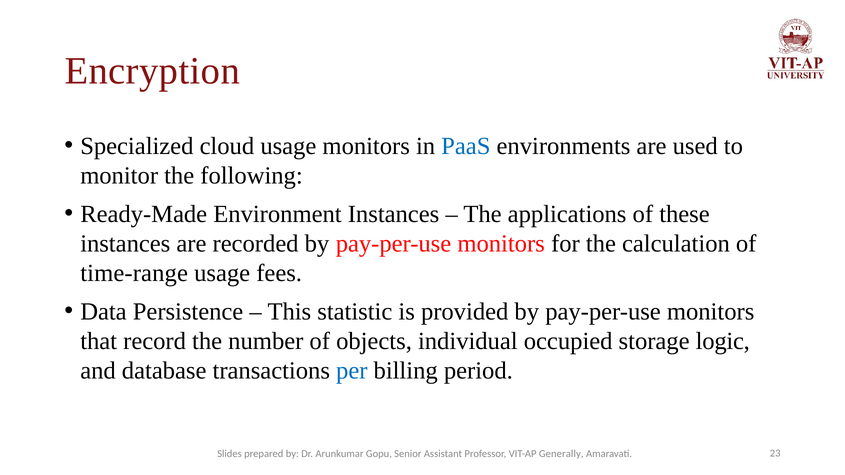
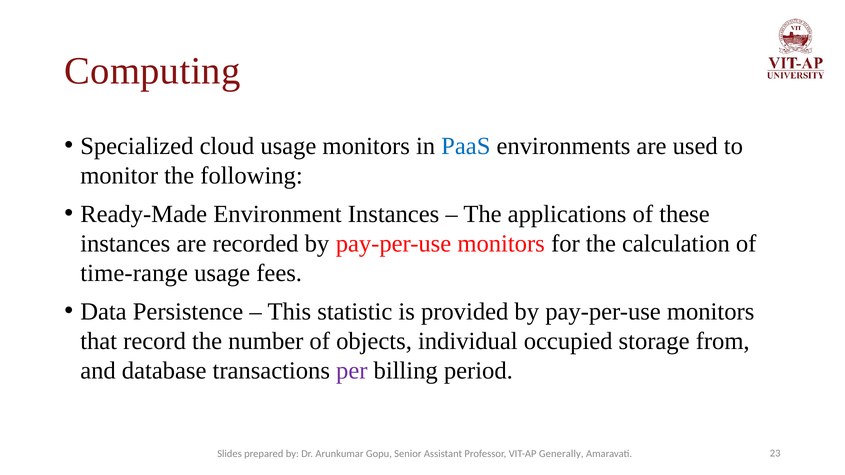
Encryption: Encryption -> Computing
logic: logic -> from
per colour: blue -> purple
